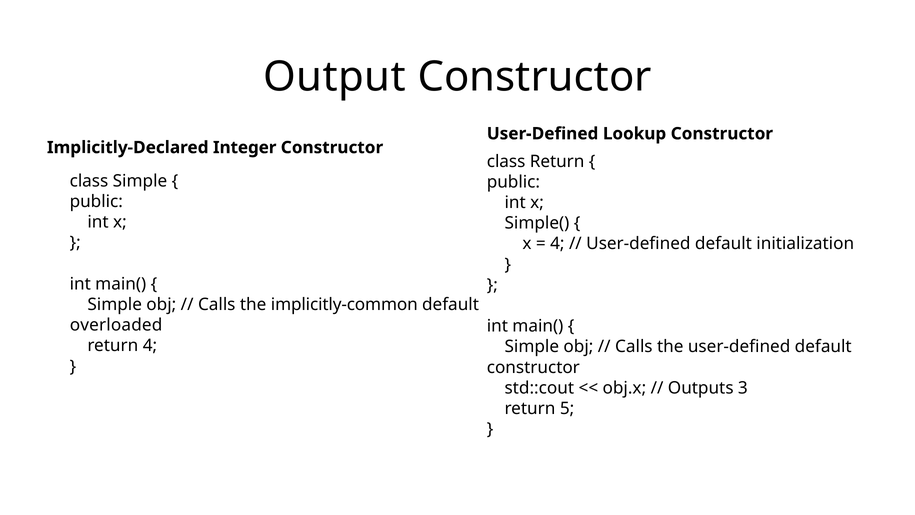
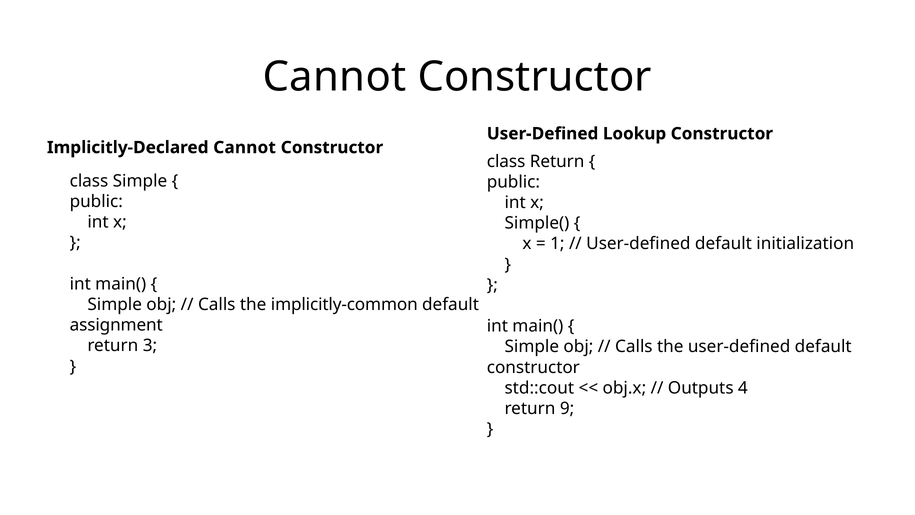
Output at (334, 77): Output -> Cannot
Implicitly-Declared Integer: Integer -> Cannot
4 at (557, 244): 4 -> 1
overloaded: overloaded -> assignment
return 4: 4 -> 3
3: 3 -> 4
5: 5 -> 9
